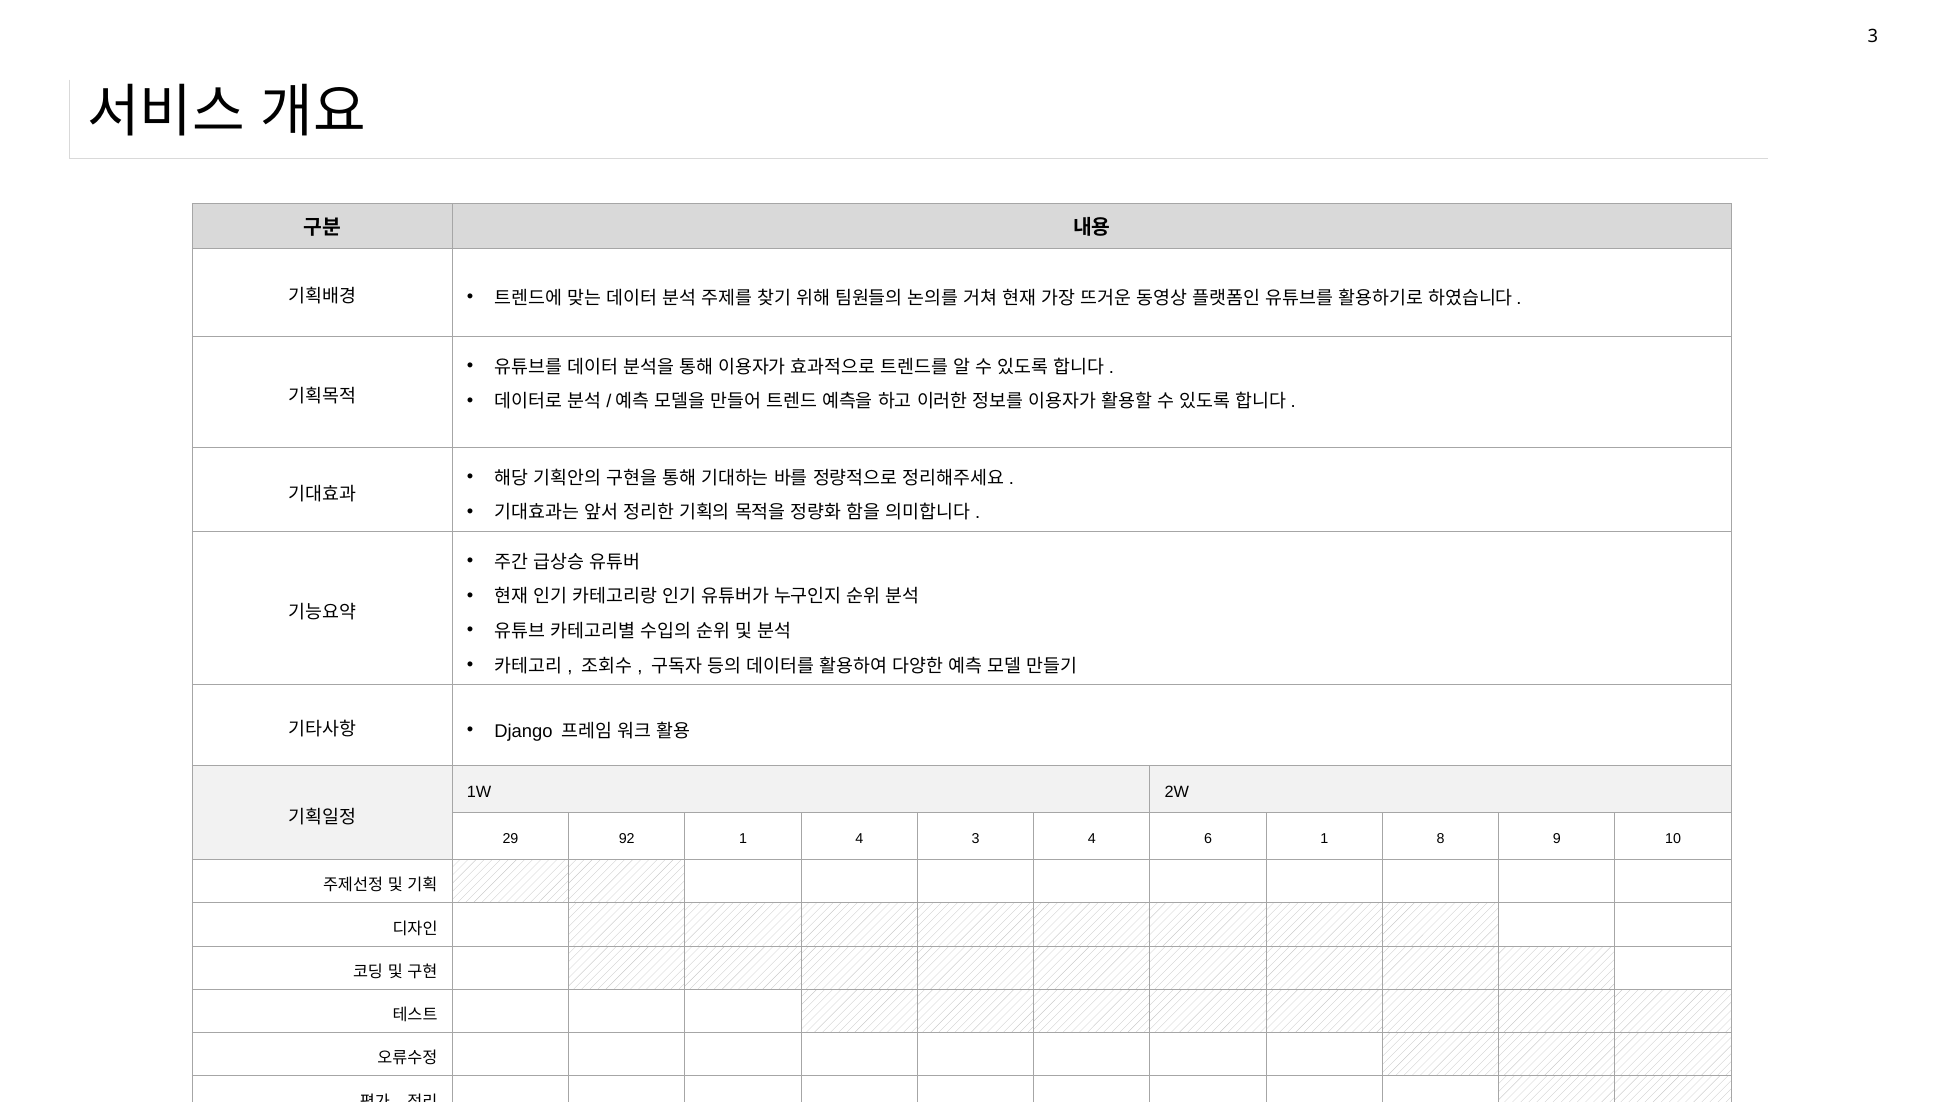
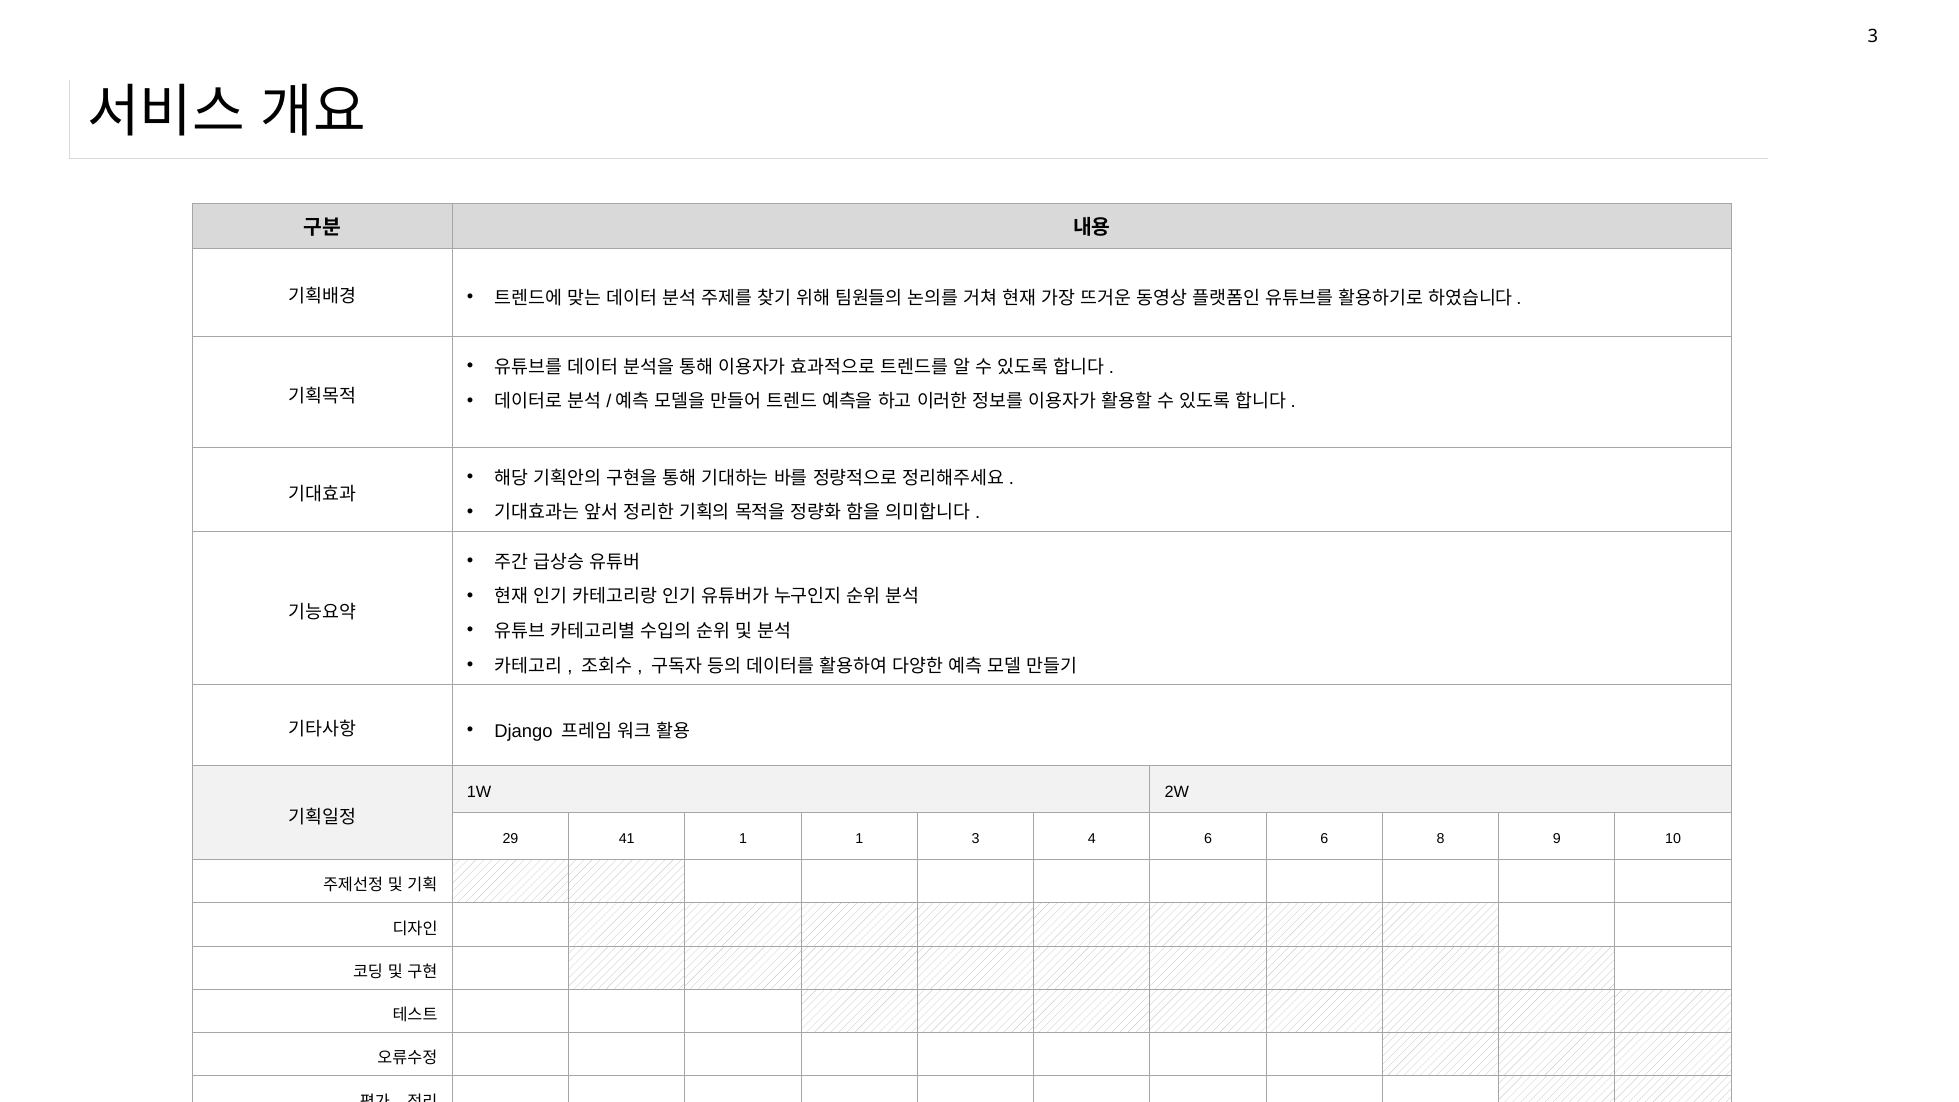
92: 92 -> 41
1 4: 4 -> 1
6 1: 1 -> 6
